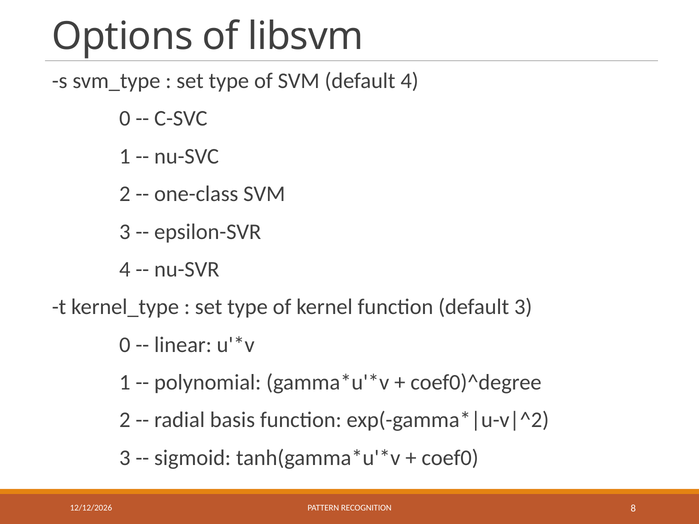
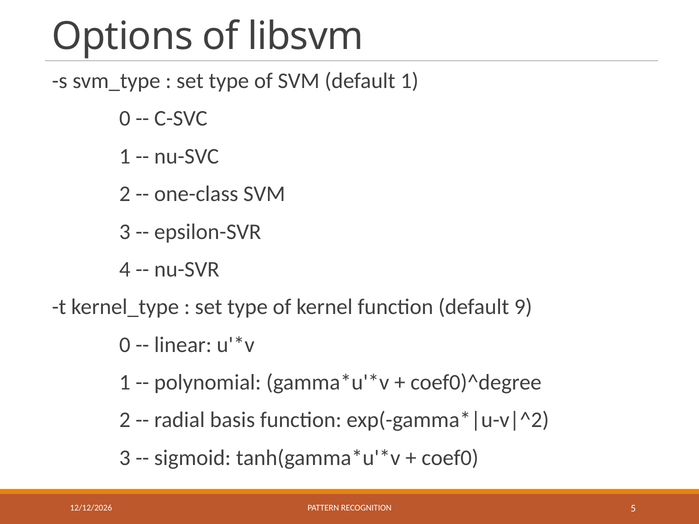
default 4: 4 -> 1
default 3: 3 -> 9
8: 8 -> 5
